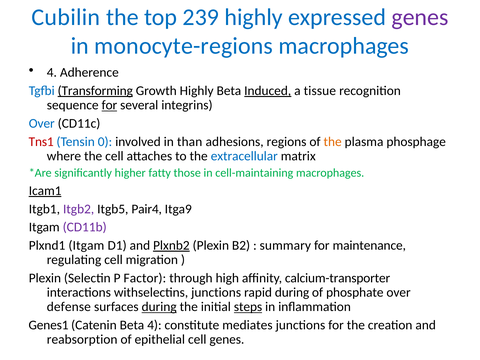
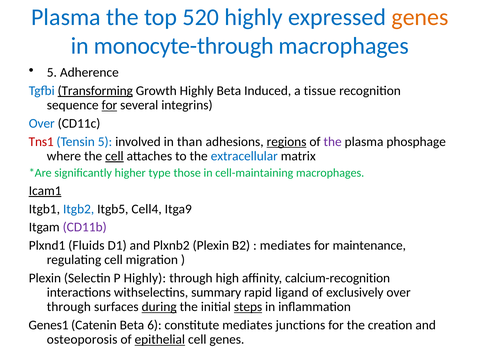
Cubilin at (66, 17): Cubilin -> Plasma
239: 239 -> 520
genes at (420, 17) colour: purple -> orange
monocyte-regions: monocyte-regions -> monocyte-through
4 at (52, 73): 4 -> 5
Induced underline: present -> none
Tensin 0: 0 -> 5
regions underline: none -> present
the at (333, 142) colour: orange -> purple
cell at (114, 156) underline: none -> present
fatty: fatty -> type
Itgb2 colour: purple -> blue
Pair4: Pair4 -> Cell4
Plxnd1 Itgam: Itgam -> Fluids
Plxnb2 underline: present -> none
summary at (285, 245): summary -> mediates
P Factor: Factor -> Highly
calcium-transporter: calcium-transporter -> calcium-recognition
withselectins junctions: junctions -> summary
rapid during: during -> ligand
phosphate: phosphate -> exclusively
defense at (69, 307): defense -> through
Beta 4: 4 -> 6
reabsorption: reabsorption -> osteoporosis
epithelial underline: none -> present
